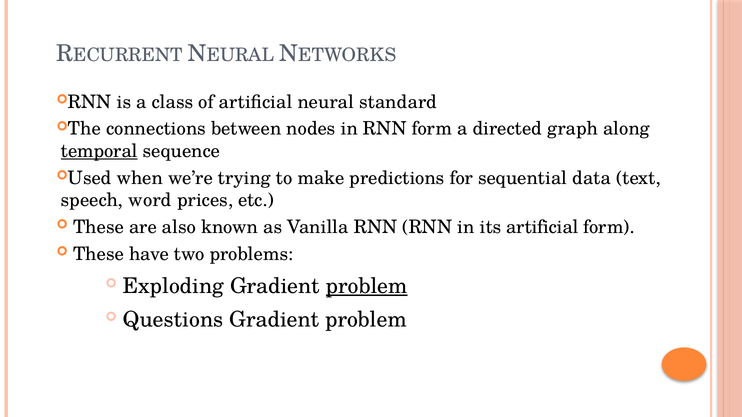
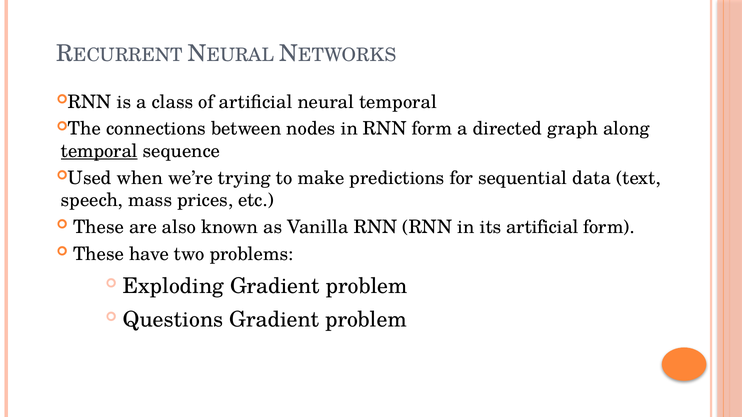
neural standard: standard -> temporal
word: word -> mass
problem at (367, 286) underline: present -> none
